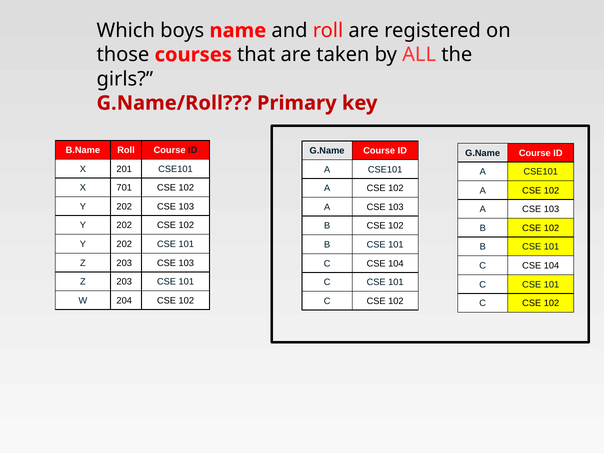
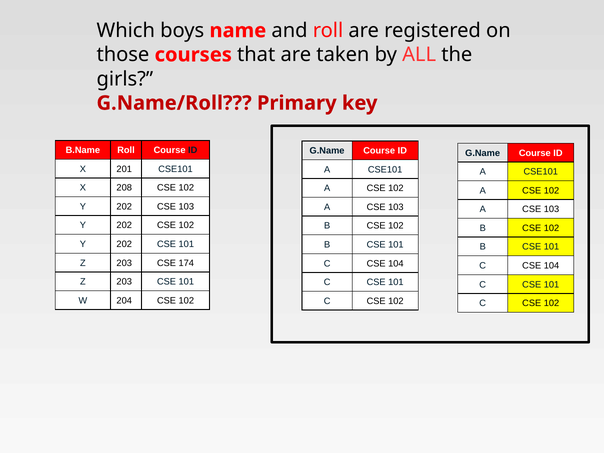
701: 701 -> 208
203 CSE 103: 103 -> 174
